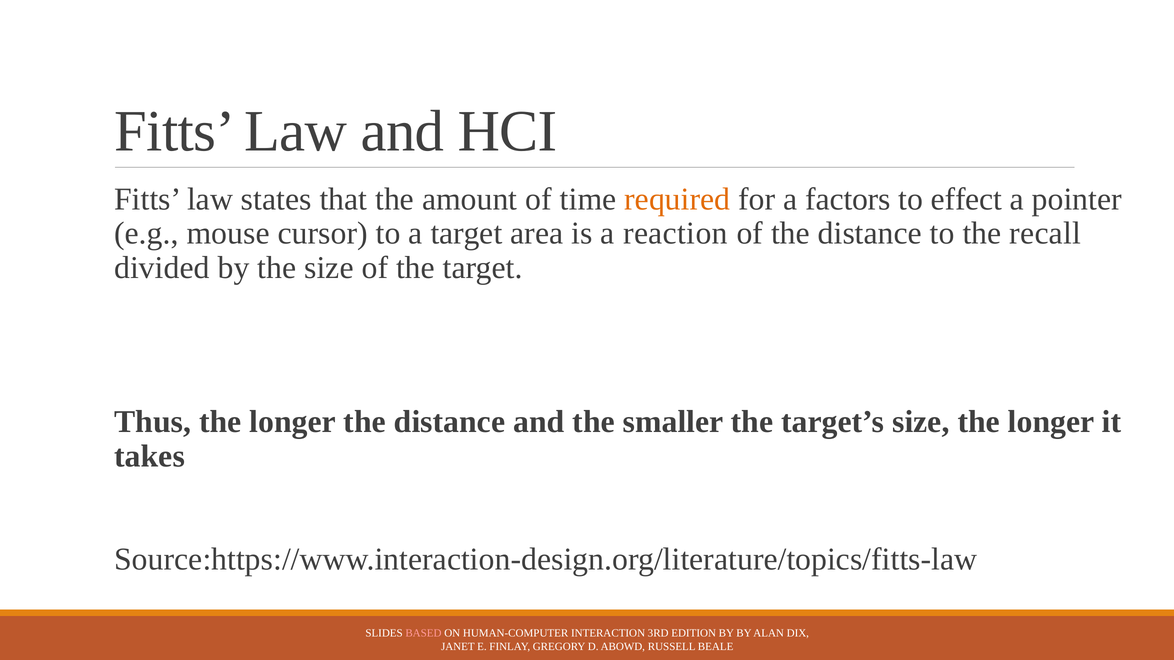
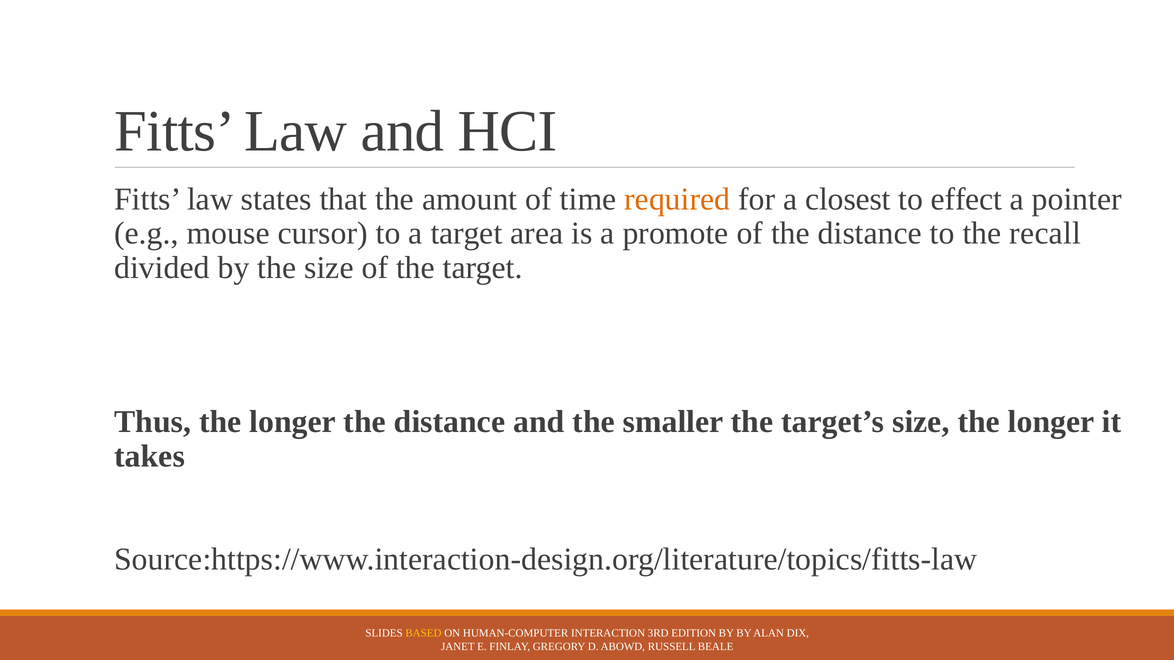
factors: factors -> closest
reaction: reaction -> promote
BASED colour: pink -> yellow
